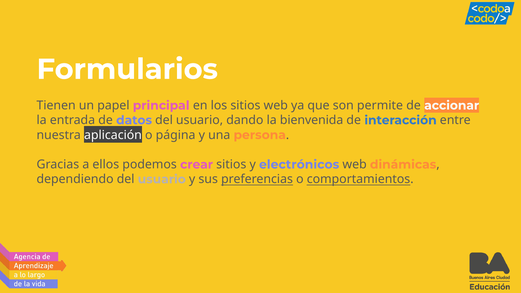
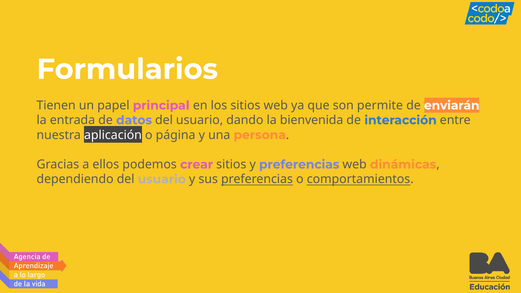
accionar: accionar -> enviarán
y electrónicos: electrónicos -> preferencias
